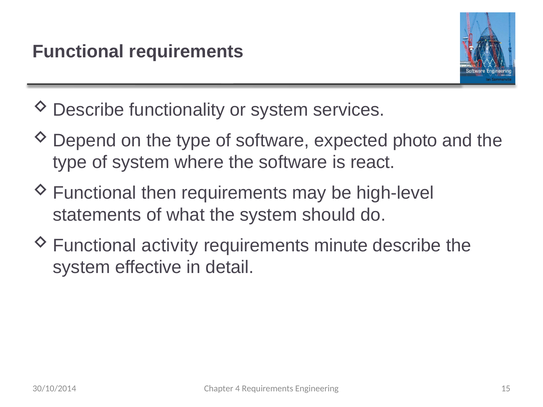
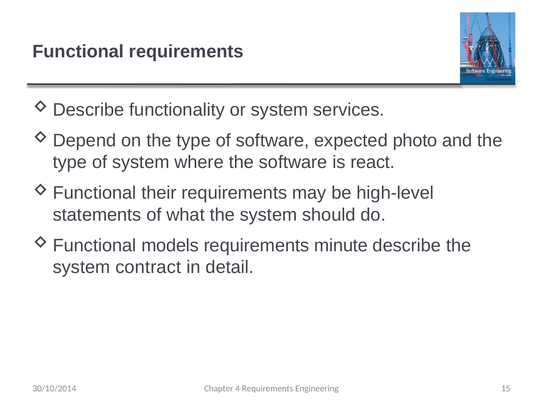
then: then -> their
activity: activity -> models
effective: effective -> contract
